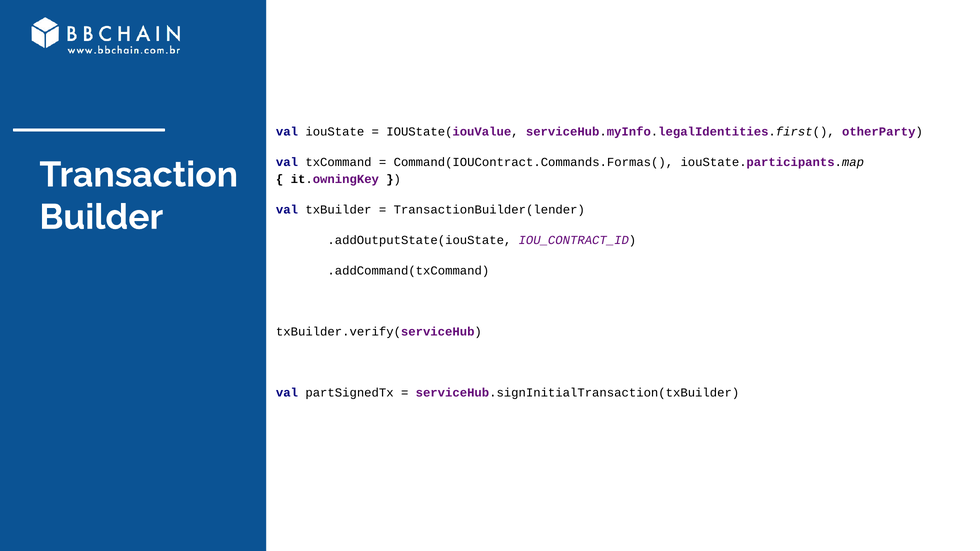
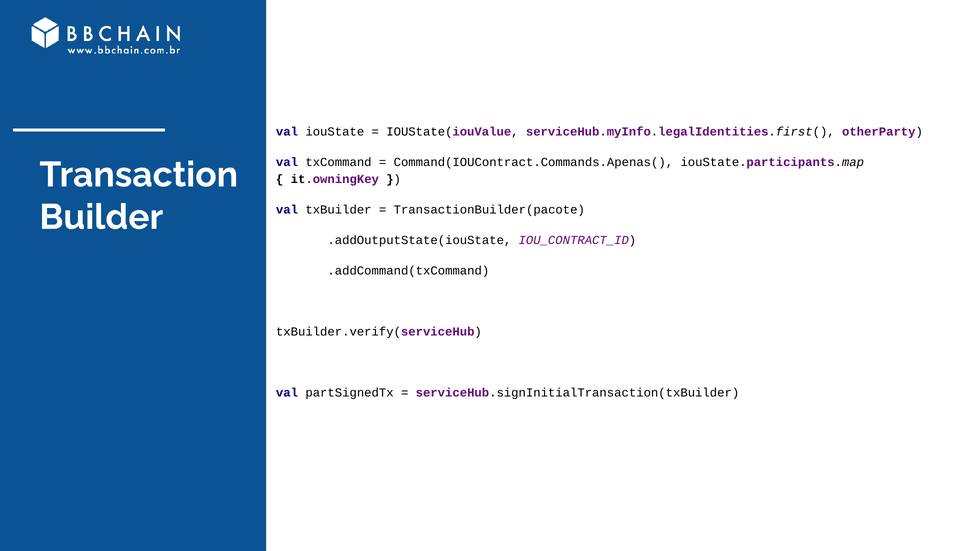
Command(IOUContract.Commands.Formas(: Command(IOUContract.Commands.Formas( -> Command(IOUContract.Commands.Apenas(
TransactionBuilder(lender: TransactionBuilder(lender -> TransactionBuilder(pacote
